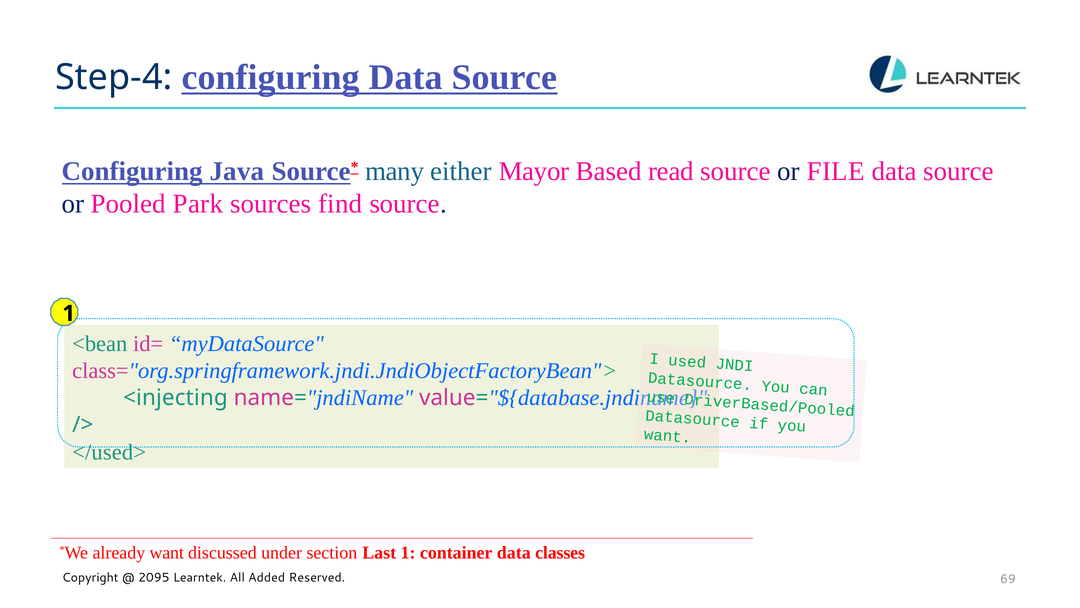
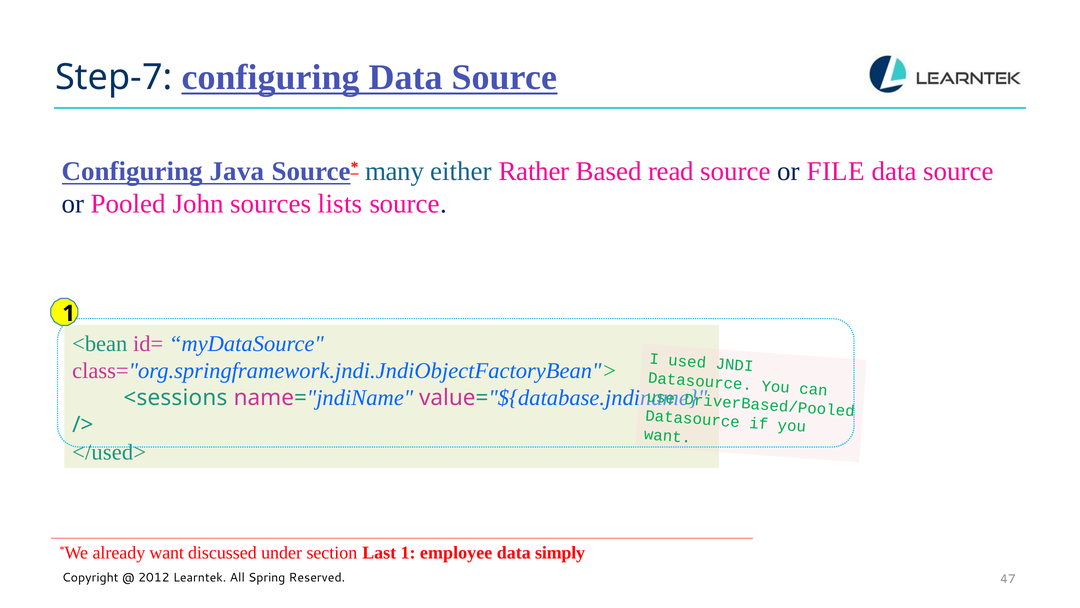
Step-4: Step-4 -> Step-7
Mayor: Mayor -> Rather
Park: Park -> John
find: find -> lists
<injecting: <injecting -> <sessions
container: container -> employee
classes: classes -> simply
2095: 2095 -> 2012
Added: Added -> Spring
69: 69 -> 47
